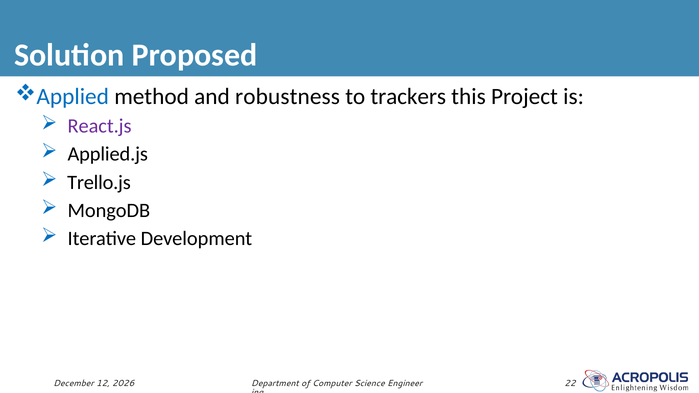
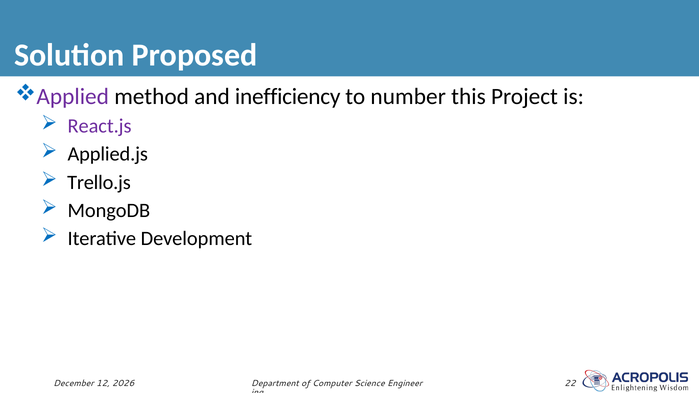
Applied colour: blue -> purple
robustness: robustness -> inefficiency
trackers: trackers -> number
